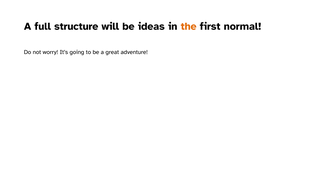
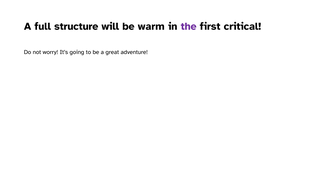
ideas: ideas -> warm
the colour: orange -> purple
normal: normal -> critical
